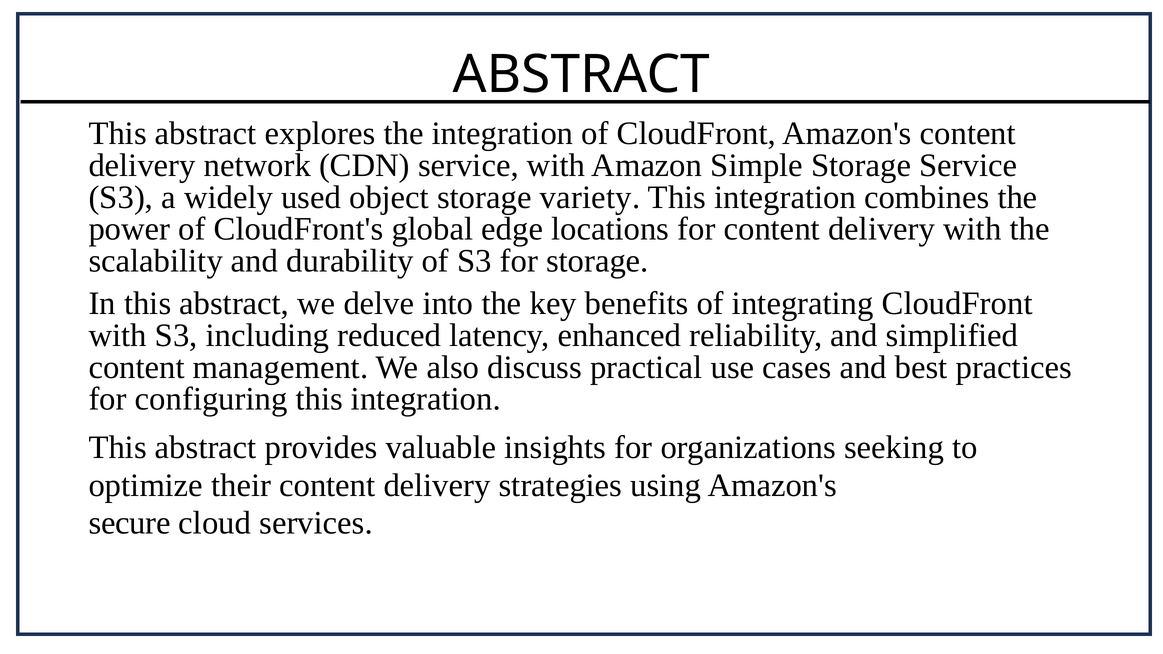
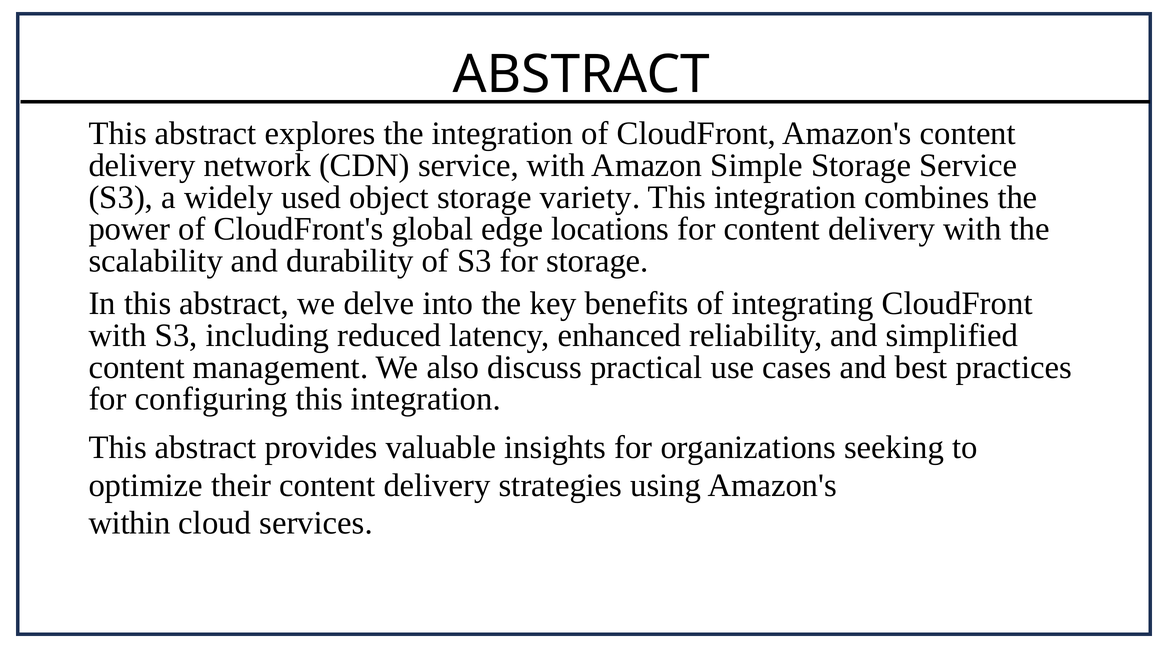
secure: secure -> within
